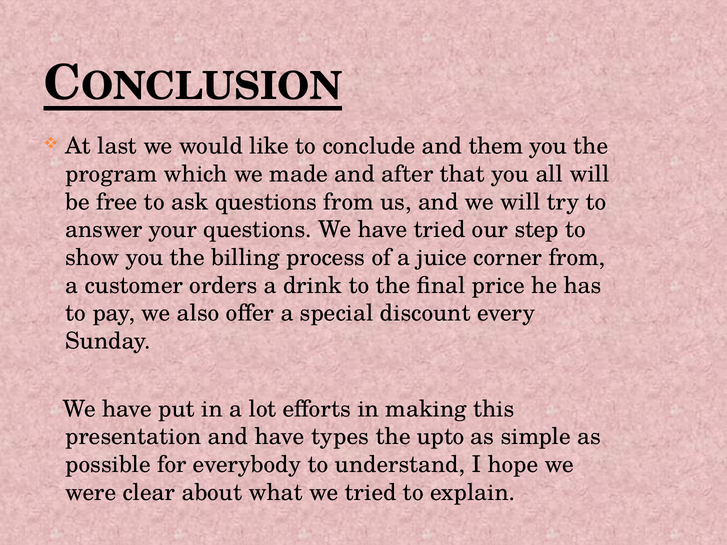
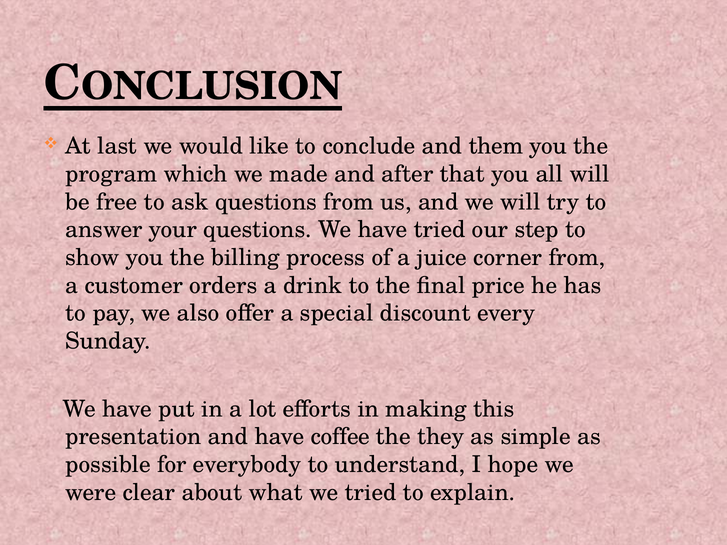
types: types -> coffee
upto: upto -> they
